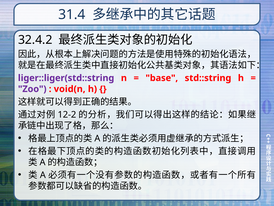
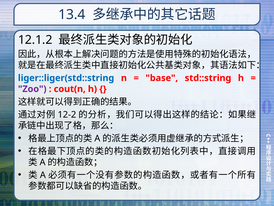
31.4: 31.4 -> 13.4
32.4.2: 32.4.2 -> 12.1.2
liger::liger(std::string colour: purple -> blue
void(n: void(n -> cout(n
